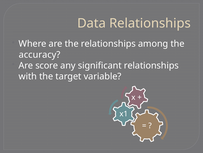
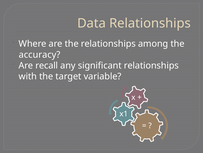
score: score -> recall
